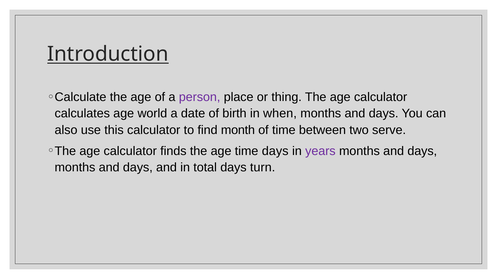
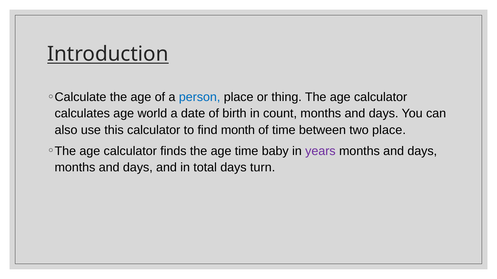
person colour: purple -> blue
when: when -> count
two serve: serve -> place
time days: days -> baby
